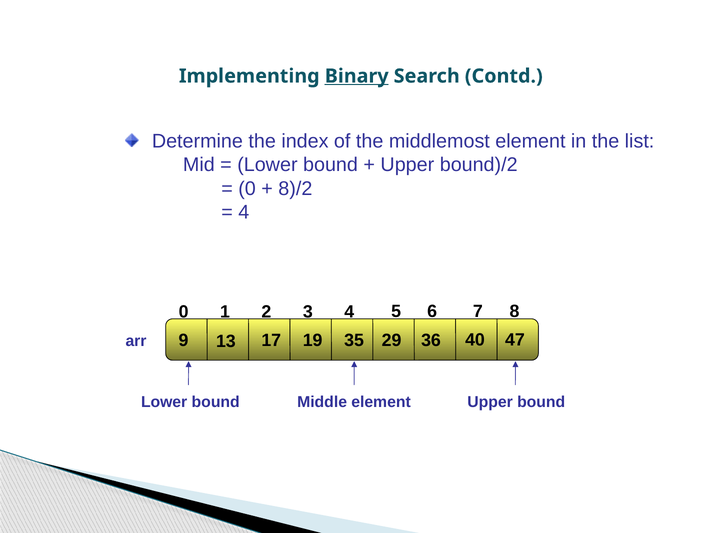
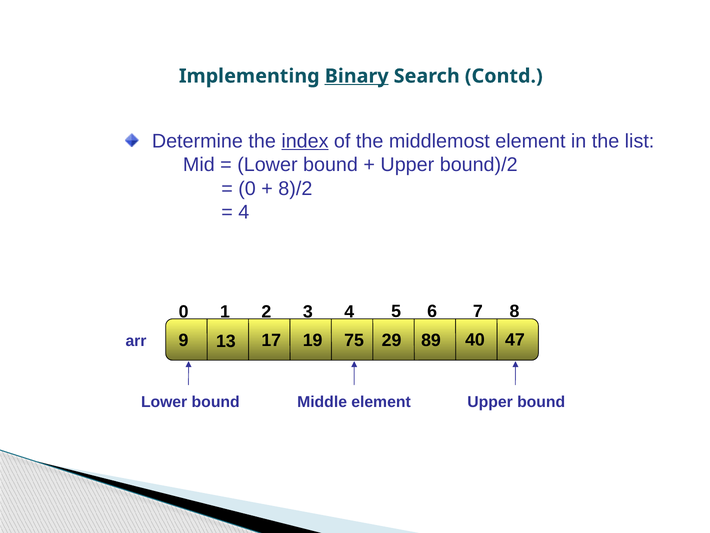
index underline: none -> present
35: 35 -> 75
36: 36 -> 89
